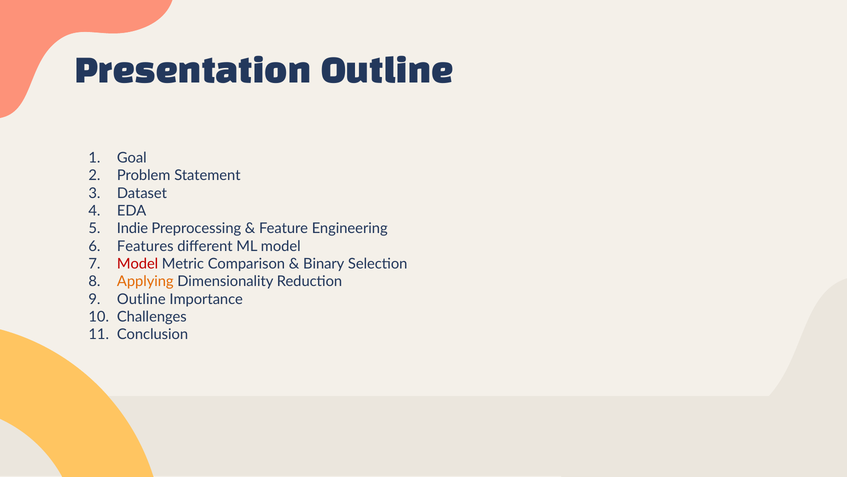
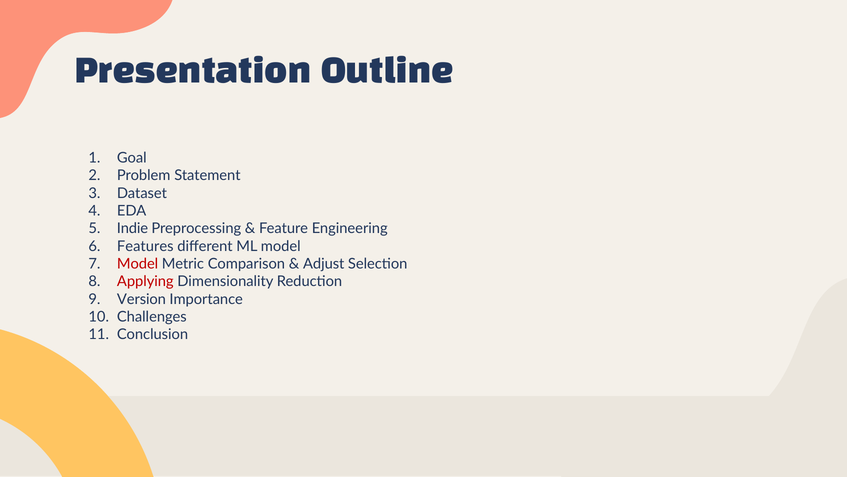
Binary: Binary -> Adjust
Applying colour: orange -> red
Outline at (141, 299): Outline -> Version
